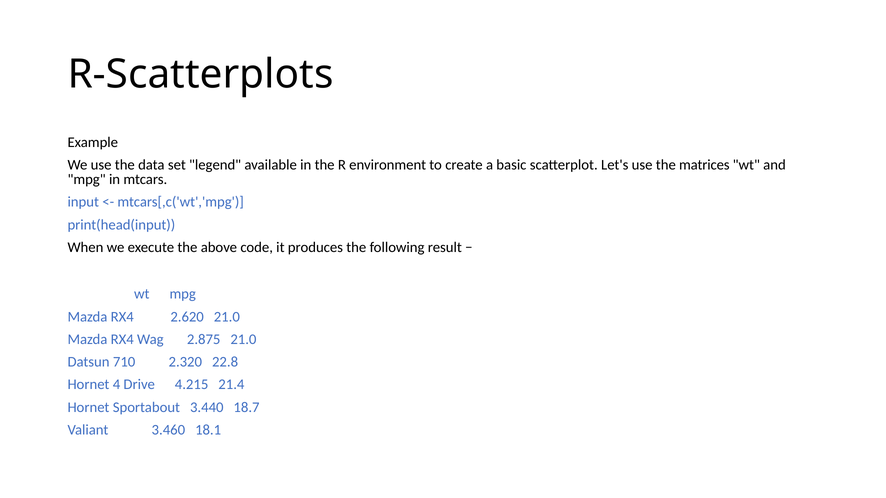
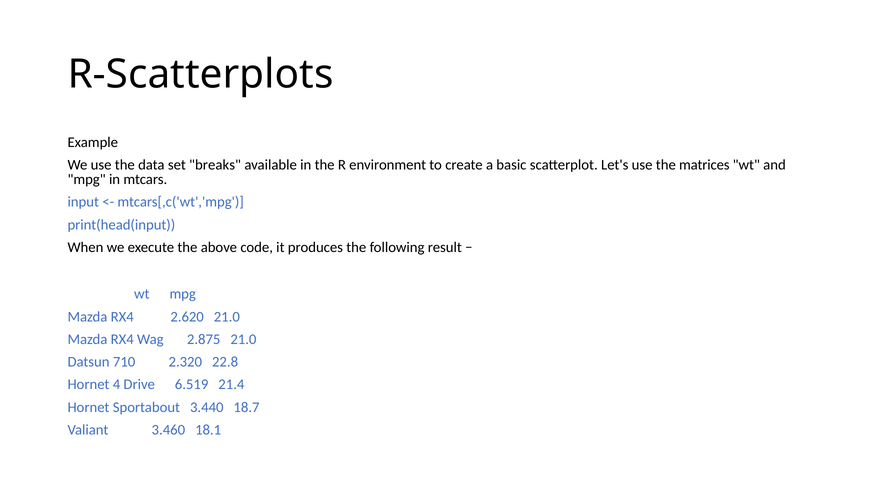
legend: legend -> breaks
4.215: 4.215 -> 6.519
